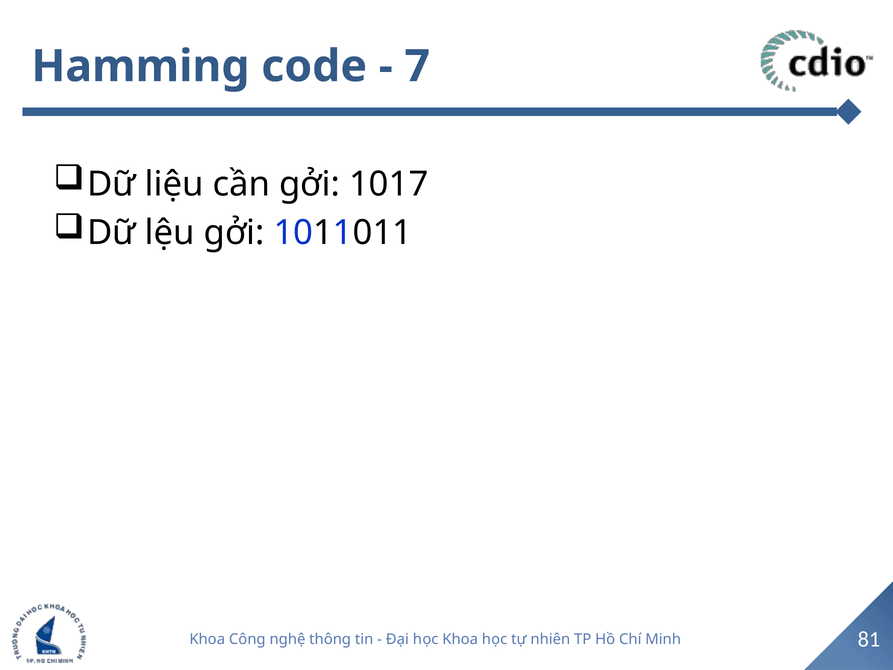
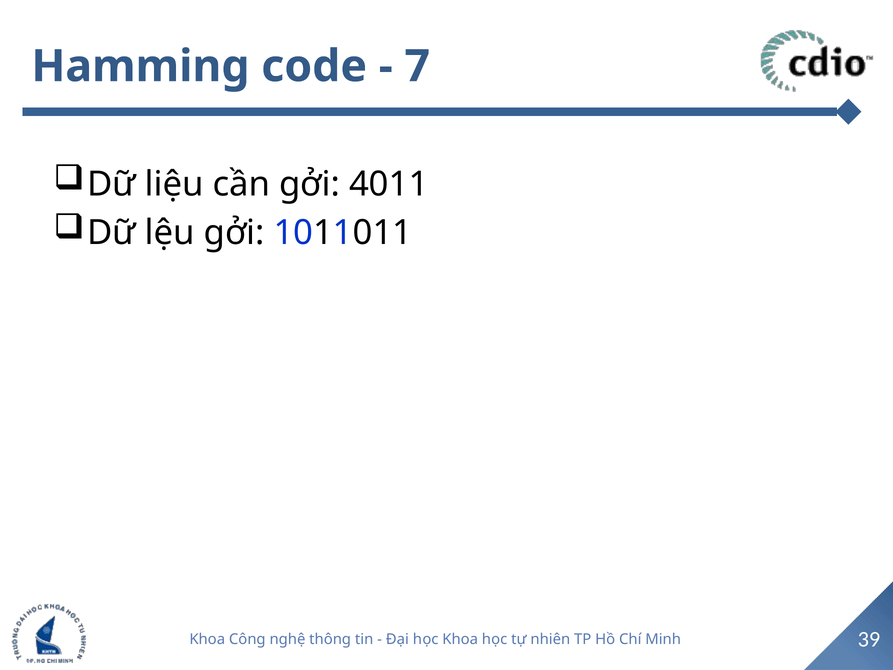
1017: 1017 -> 4011
81: 81 -> 39
